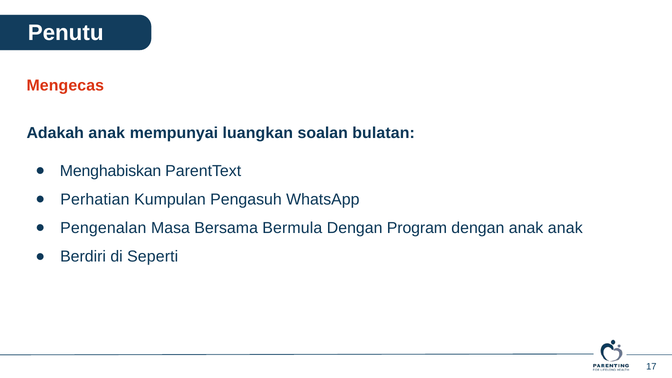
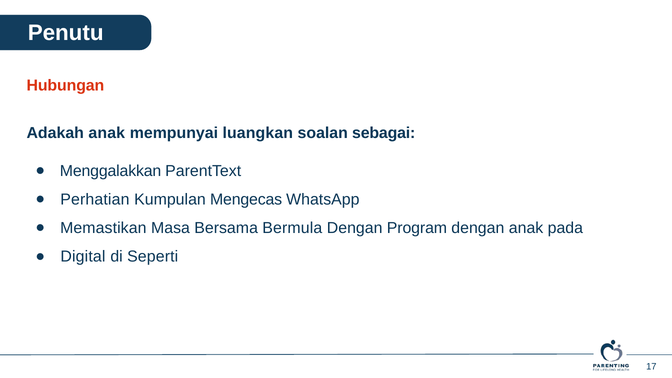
Mengecas: Mengecas -> Hubungan
bulatan: bulatan -> sebagai
Menghabiskan: Menghabiskan -> Menggalakkan
Pengasuh: Pengasuh -> Mengecas
Pengenalan: Pengenalan -> Memastikan
anak anak: anak -> pada
Berdiri: Berdiri -> Digital
